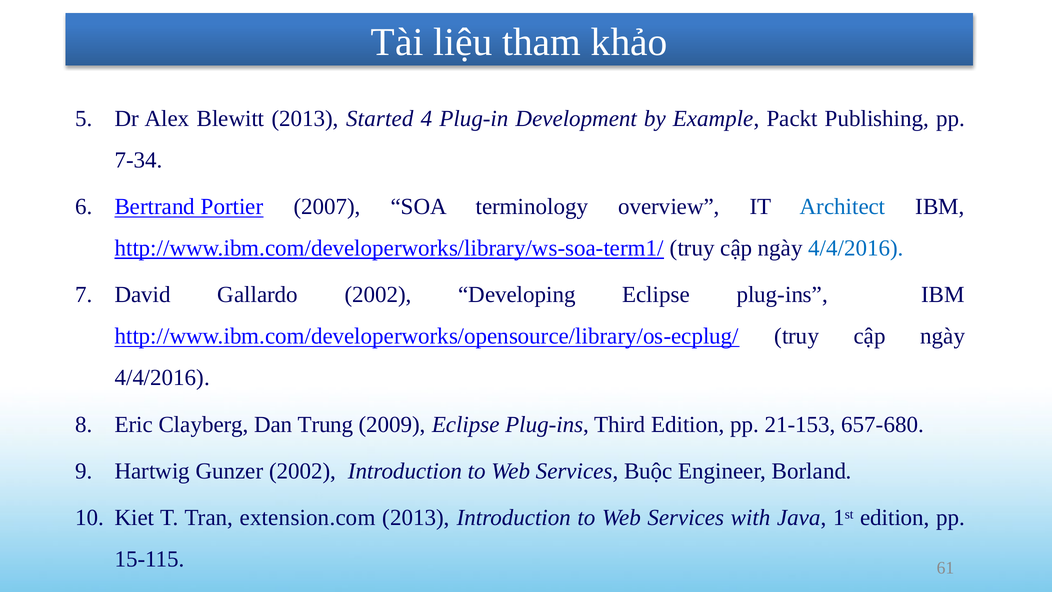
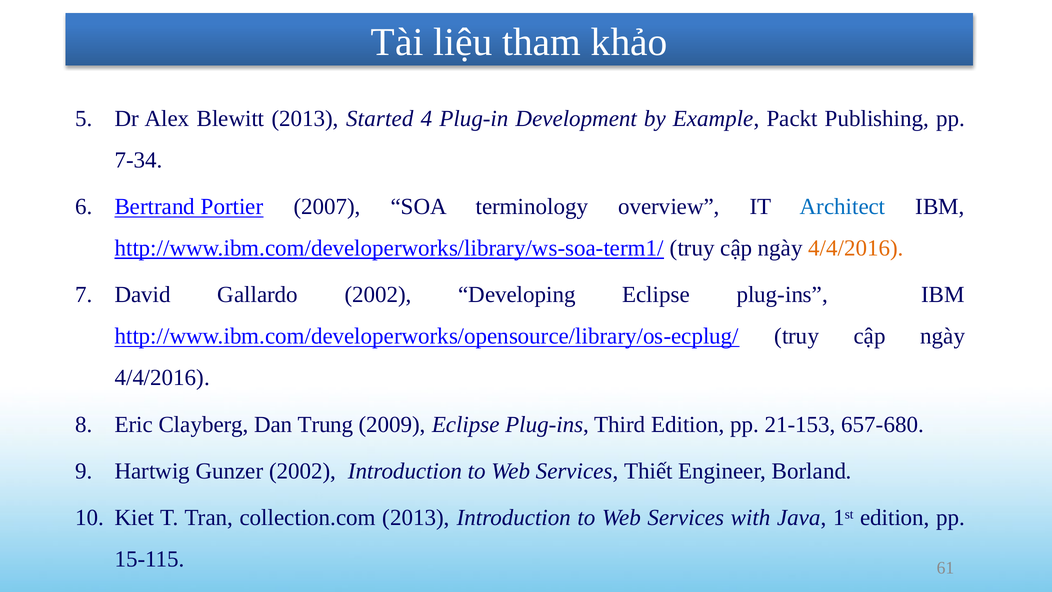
4/4/2016 at (856, 248) colour: blue -> orange
Buộc: Buộc -> Thiết
extension.com: extension.com -> collection.com
